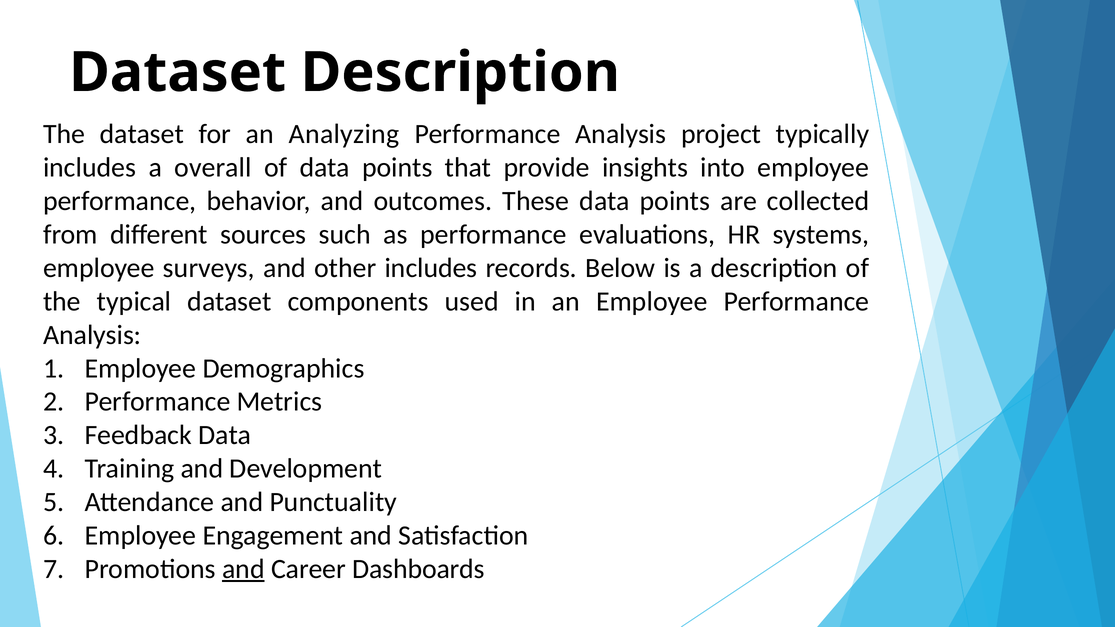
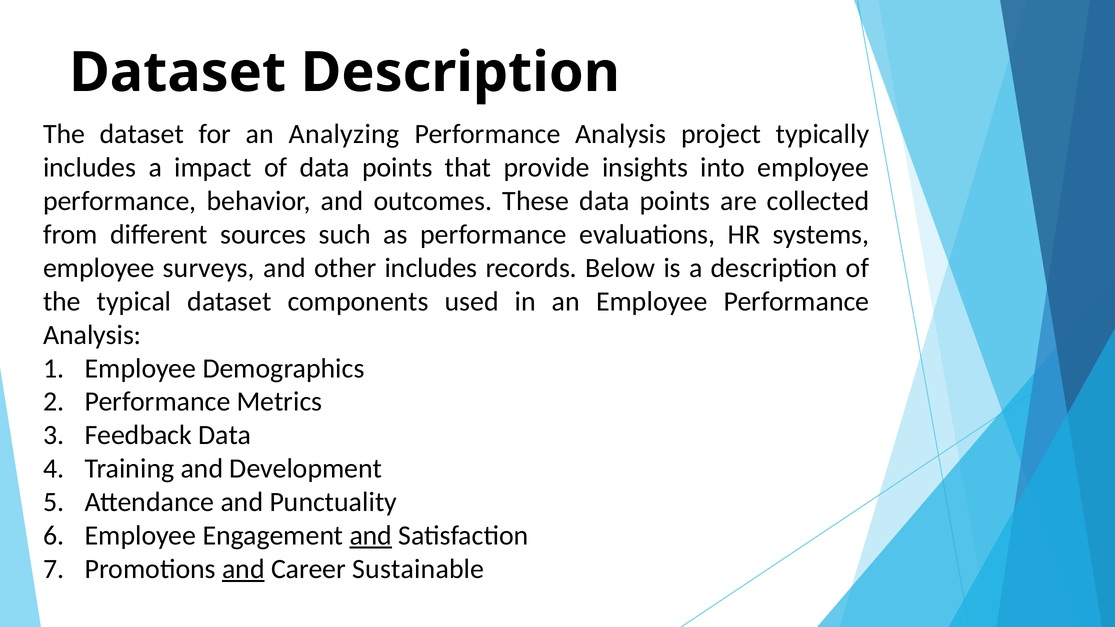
overall: overall -> impact
and at (371, 536) underline: none -> present
Dashboards: Dashboards -> Sustainable
